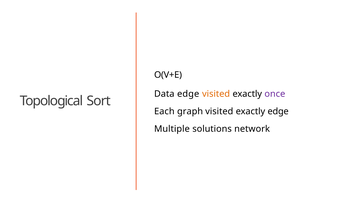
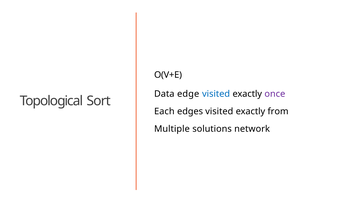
visited at (216, 94) colour: orange -> blue
graph: graph -> edges
exactly edge: edge -> from
